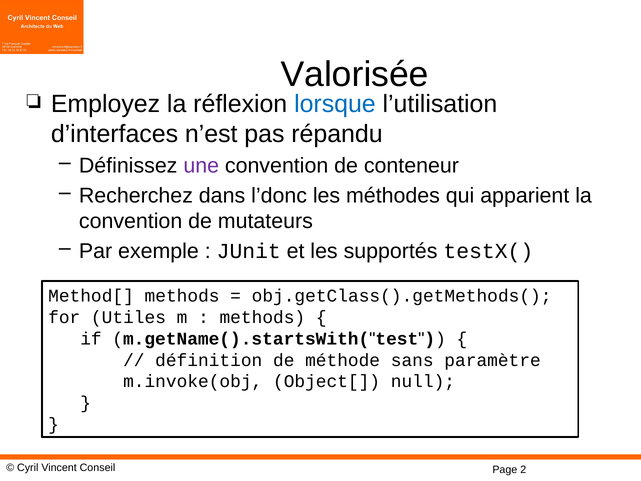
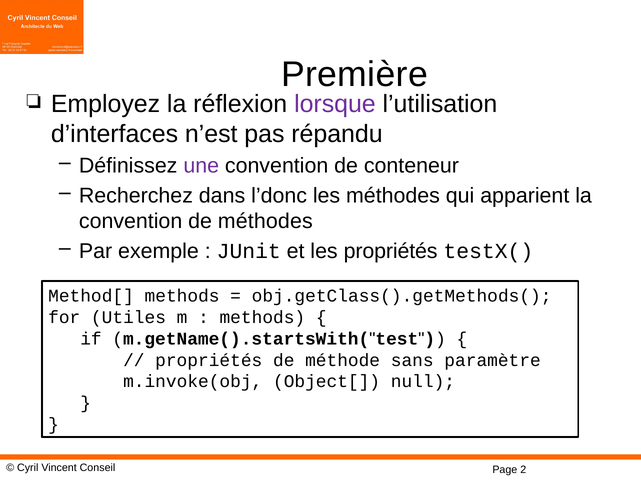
Valorisée at (355, 75): Valorisée -> Première
lorsque colour: blue -> purple
de mutateurs: mutateurs -> méthodes
les supportés: supportés -> propriétés
définition at (209, 360): définition -> propriétés
